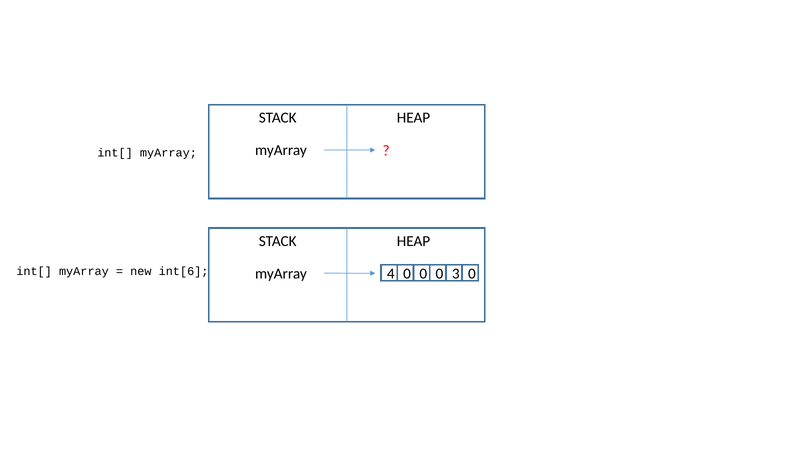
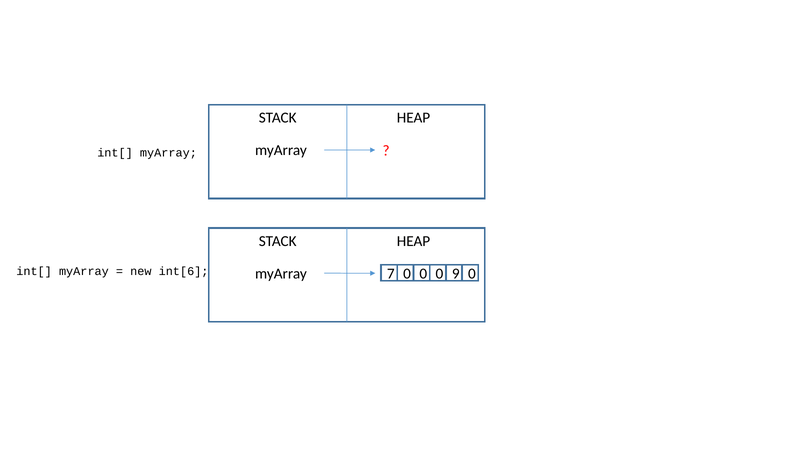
4: 4 -> 7
3: 3 -> 9
